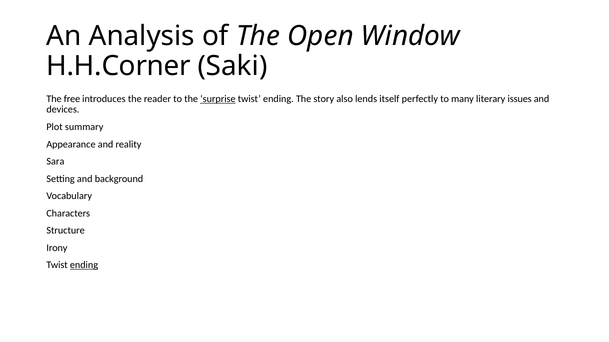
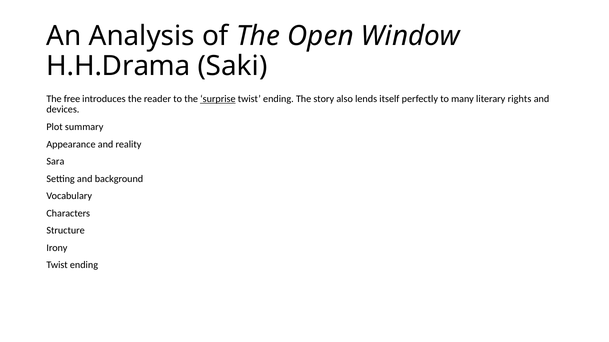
H.H.Corner: H.H.Corner -> H.H.Drama
issues: issues -> rights
ending at (84, 266) underline: present -> none
